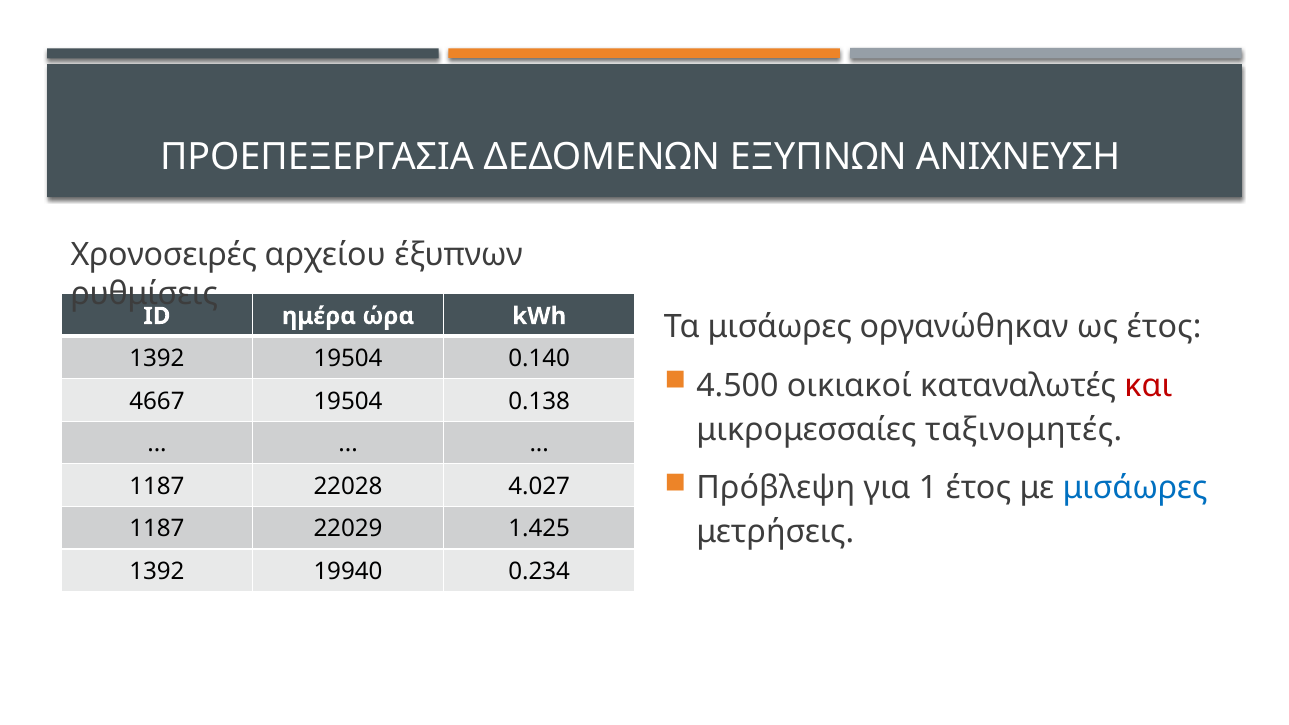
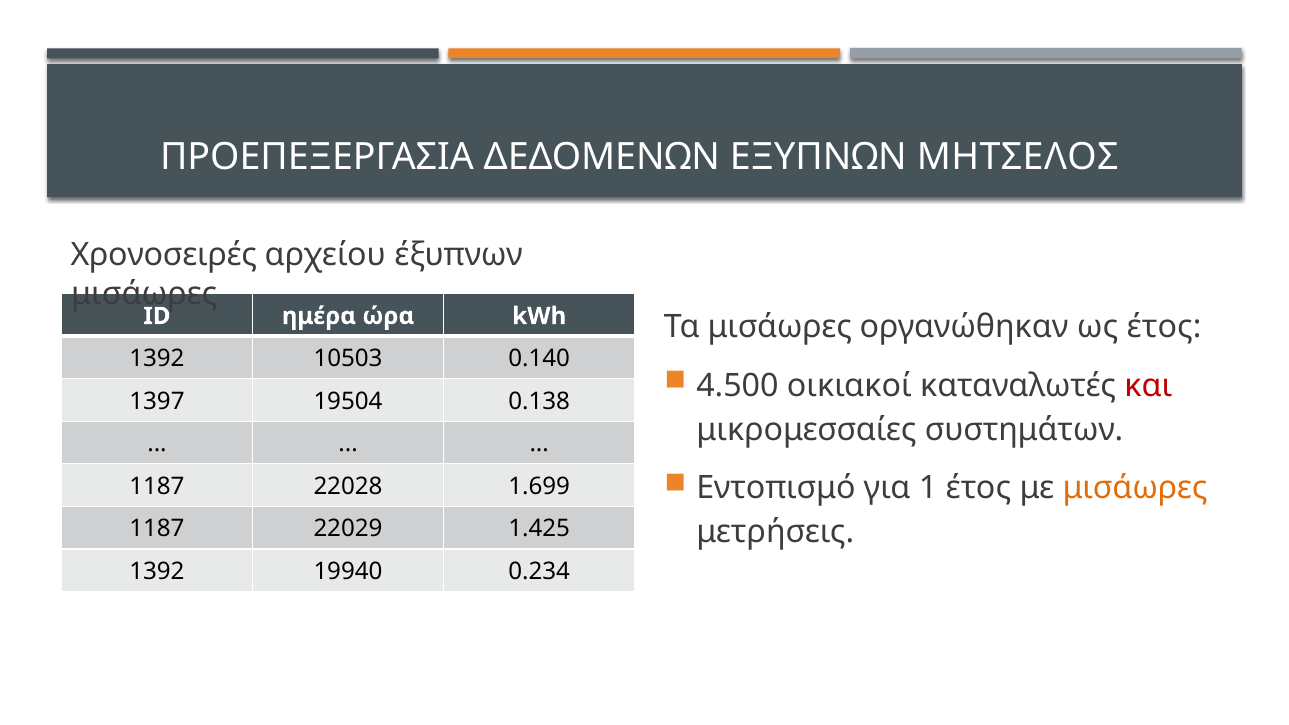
ΑΝΙΧΝΕΥΣΗ: ΑΝΙΧΝΕΥΣΗ -> ΜΗΤΣΕΛΟΣ
ρυθμίσεις at (144, 294): ρυθμίσεις -> μισάωρες
1392 19504: 19504 -> 10503
4667: 4667 -> 1397
ταξινομητές: ταξινομητές -> συστημάτων
Πρόβλεψη: Πρόβλεψη -> Εντοπισμό
μισάωρες at (1135, 488) colour: blue -> orange
4.027: 4.027 -> 1.699
